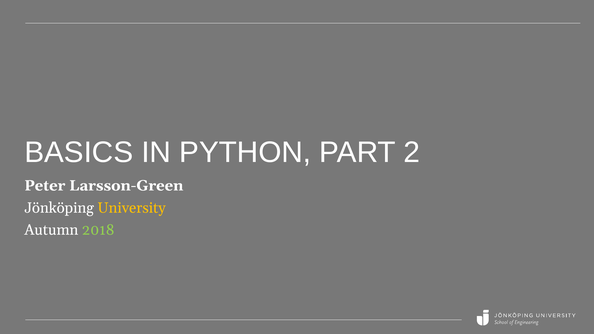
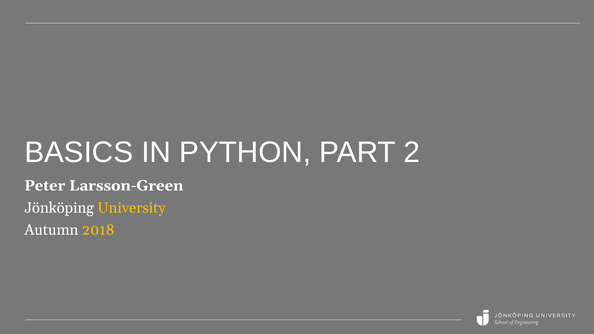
2018 colour: light green -> yellow
